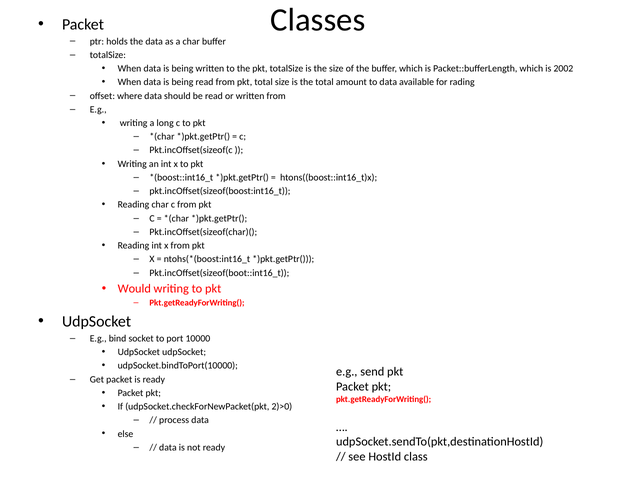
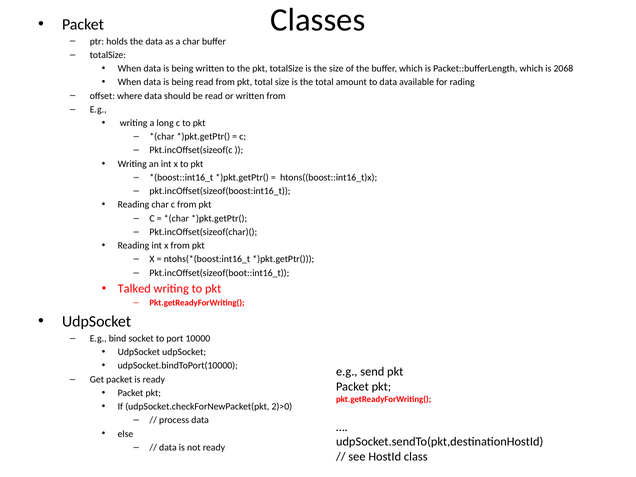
2002: 2002 -> 2068
Would: Would -> Talked
